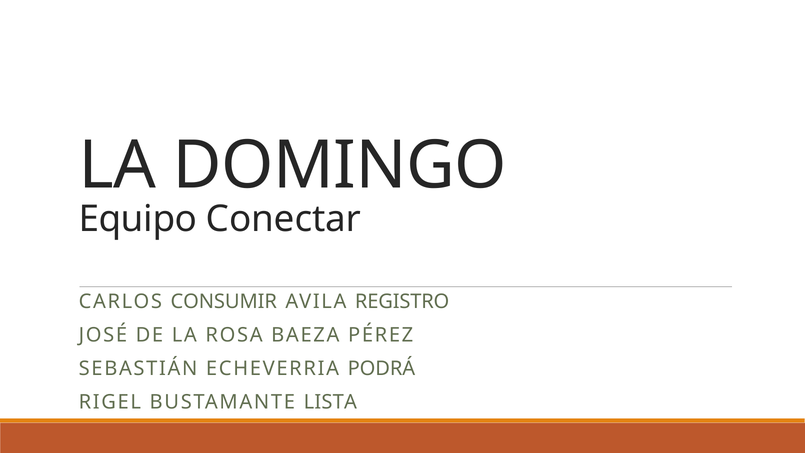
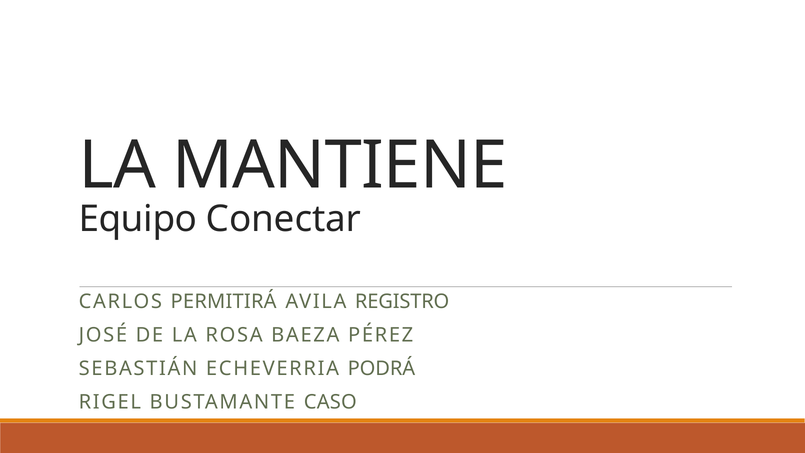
DOMINGO: DOMINGO -> MANTIENE
CONSUMIR: CONSUMIR -> PERMITIRÁ
LISTA: LISTA -> CASO
